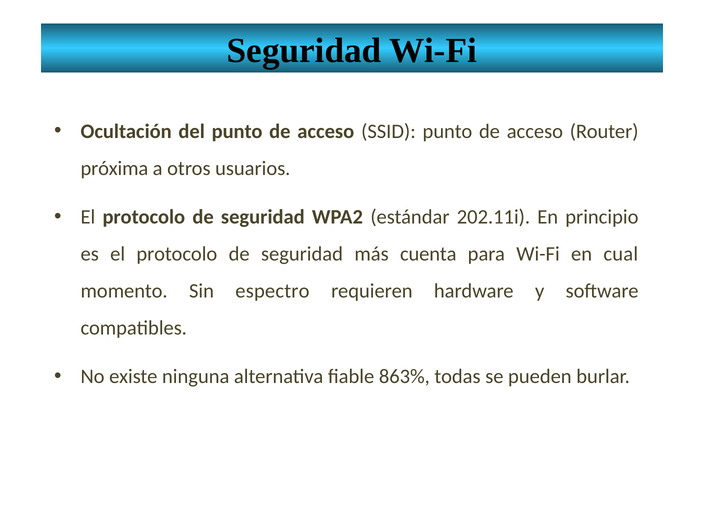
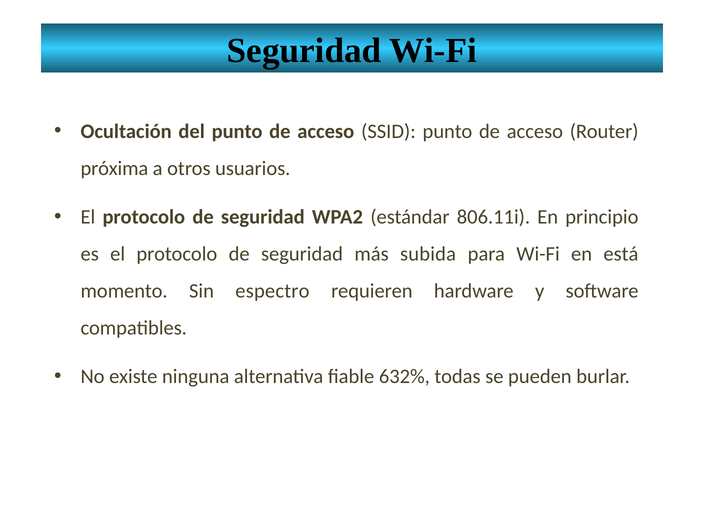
202.11i: 202.11i -> 806.11i
cuenta: cuenta -> subida
cual: cual -> está
863%: 863% -> 632%
